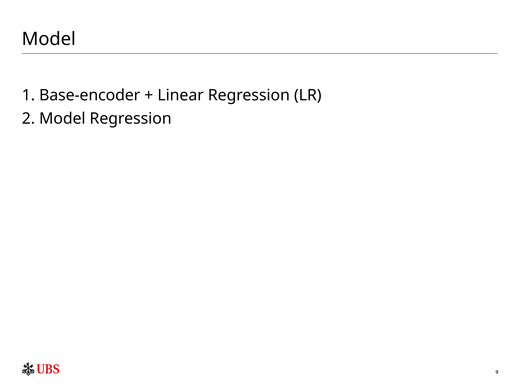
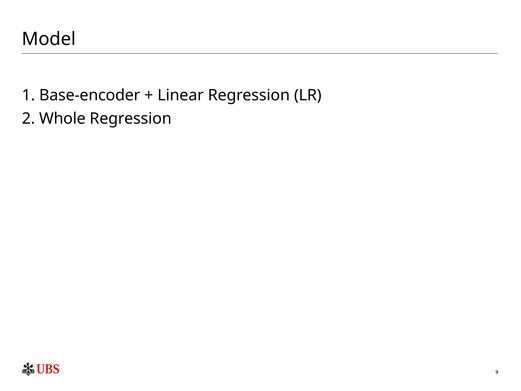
2 Model: Model -> Whole
